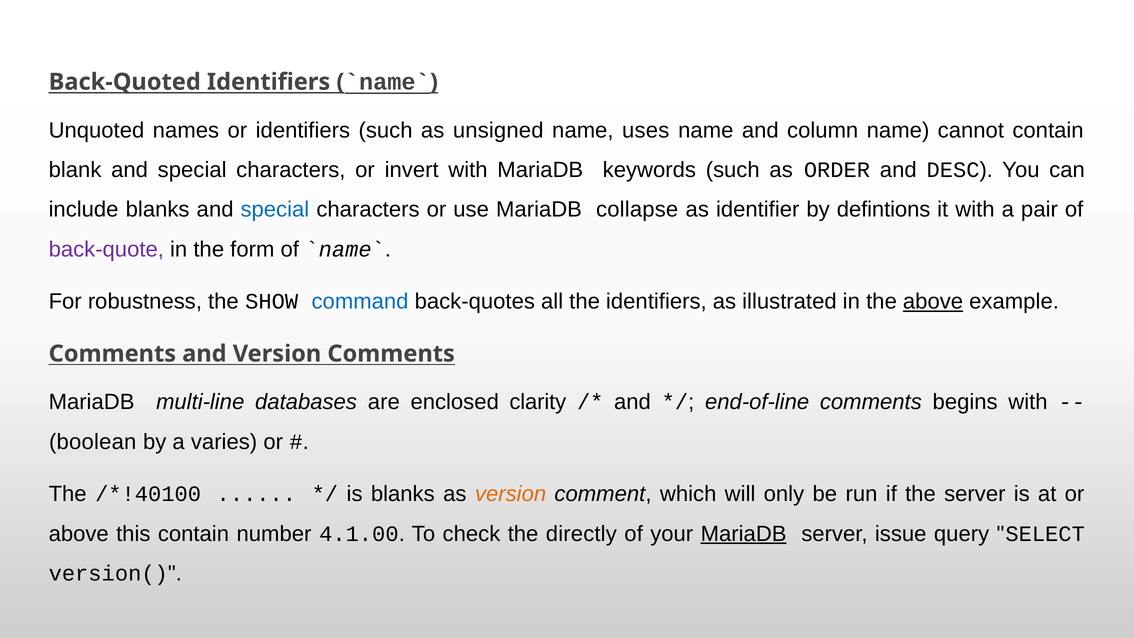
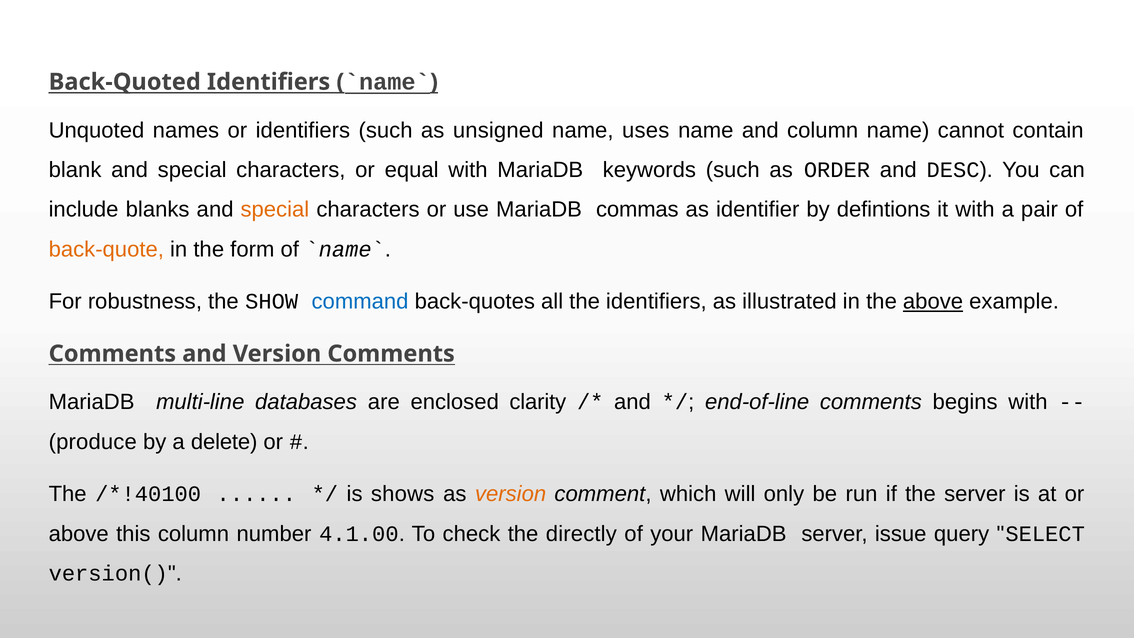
invert: invert -> equal
special at (275, 210) colour: blue -> orange
collapse: collapse -> commas
back-quote colour: purple -> orange
boolean: boolean -> produce
varies: varies -> delete
is blanks: blanks -> shows
this contain: contain -> column
MariaDB at (744, 534) underline: present -> none
